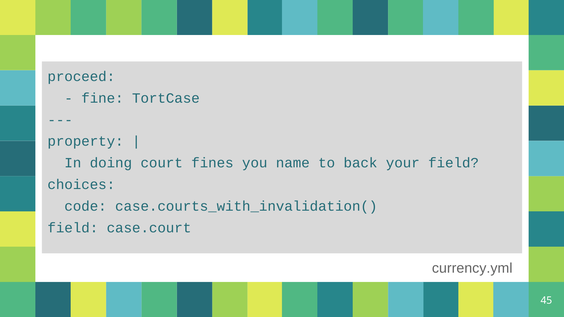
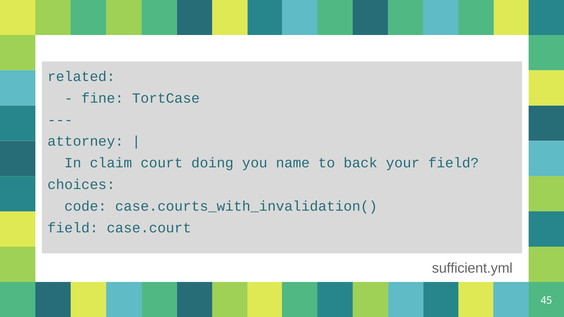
proceed: proceed -> related
property: property -> attorney
doing: doing -> claim
fines: fines -> doing
currency.yml: currency.yml -> sufficient.yml
